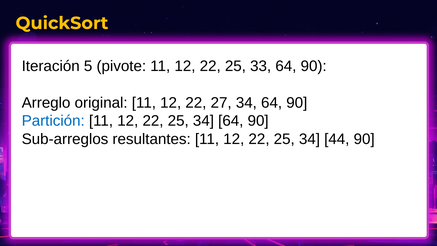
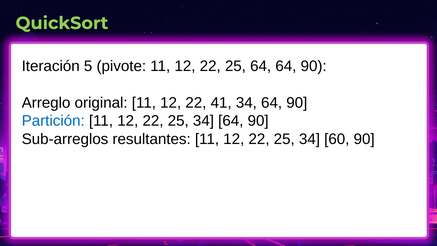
QuickSort colour: yellow -> light green
25 33: 33 -> 64
27: 27 -> 41
44: 44 -> 60
